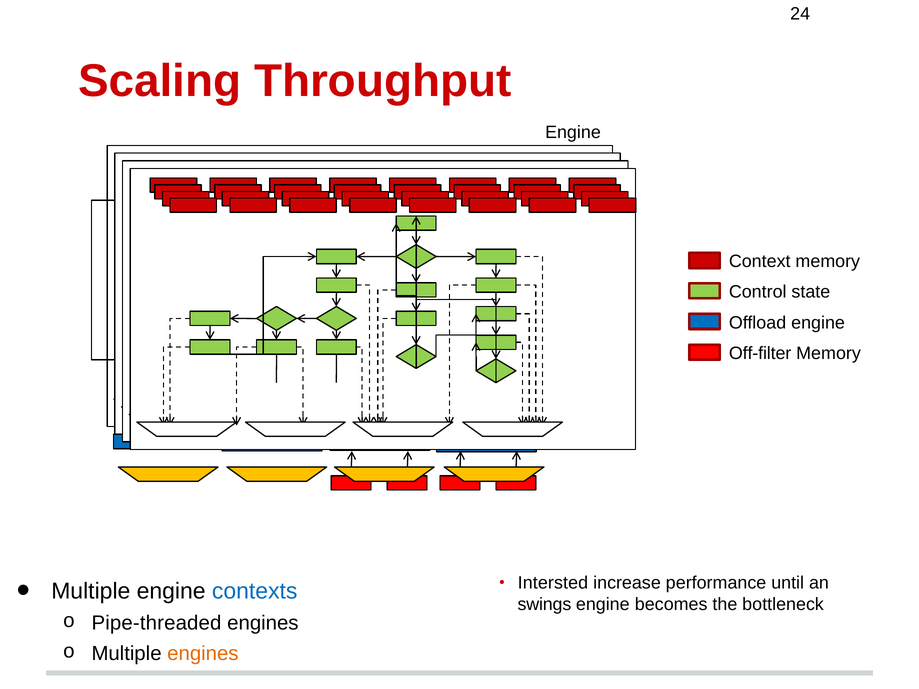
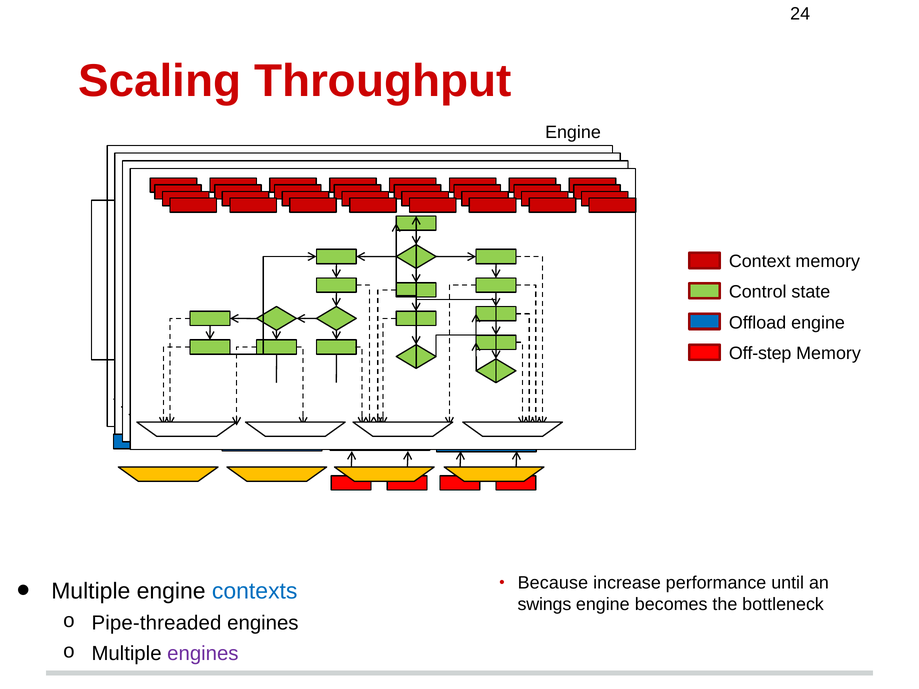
Off-filter: Off-filter -> Off-step
Intersted: Intersted -> Because
engines at (203, 654) colour: orange -> purple
